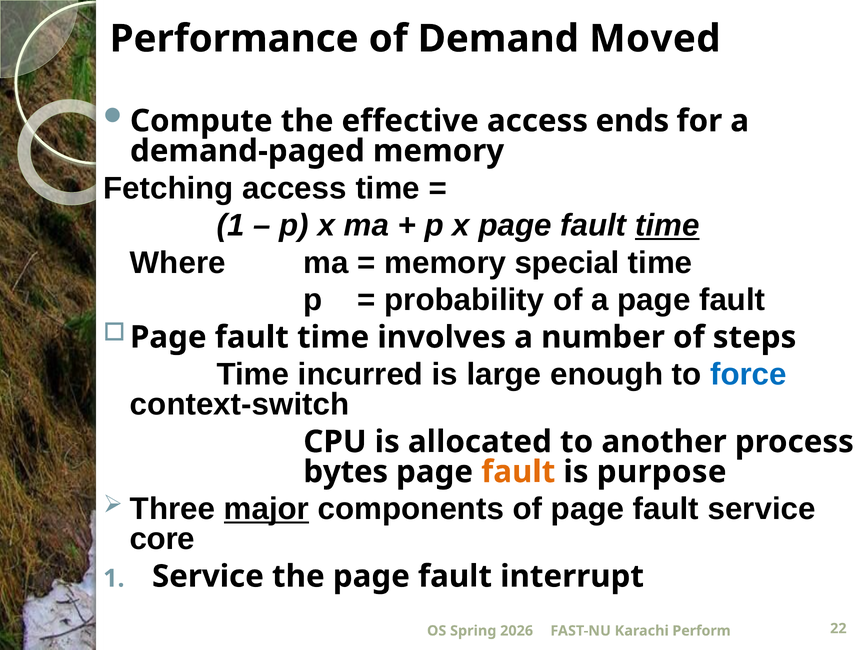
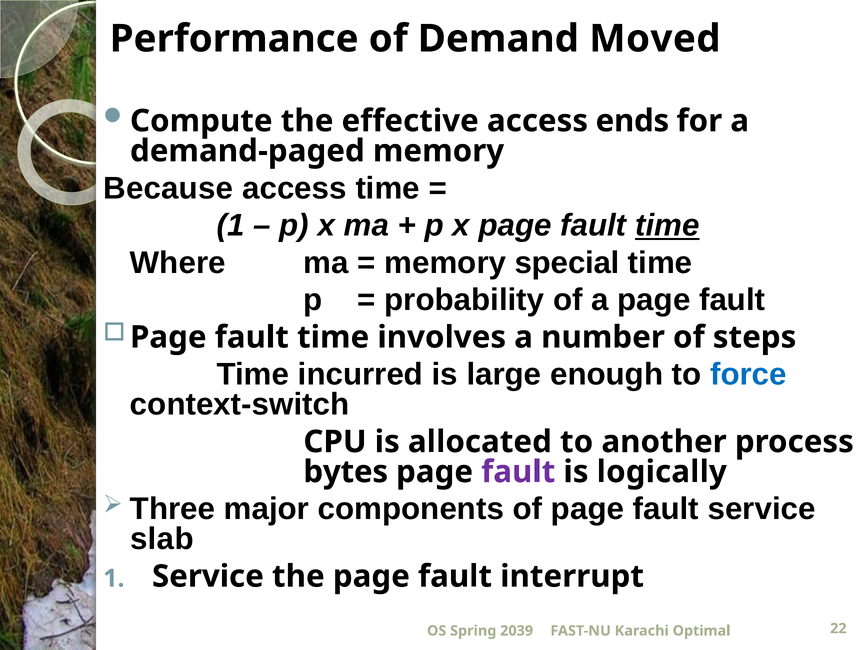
Fetching: Fetching -> Because
fault at (518, 472) colour: orange -> purple
purpose: purpose -> logically
major underline: present -> none
core: core -> slab
2026: 2026 -> 2039
Perform: Perform -> Optimal
